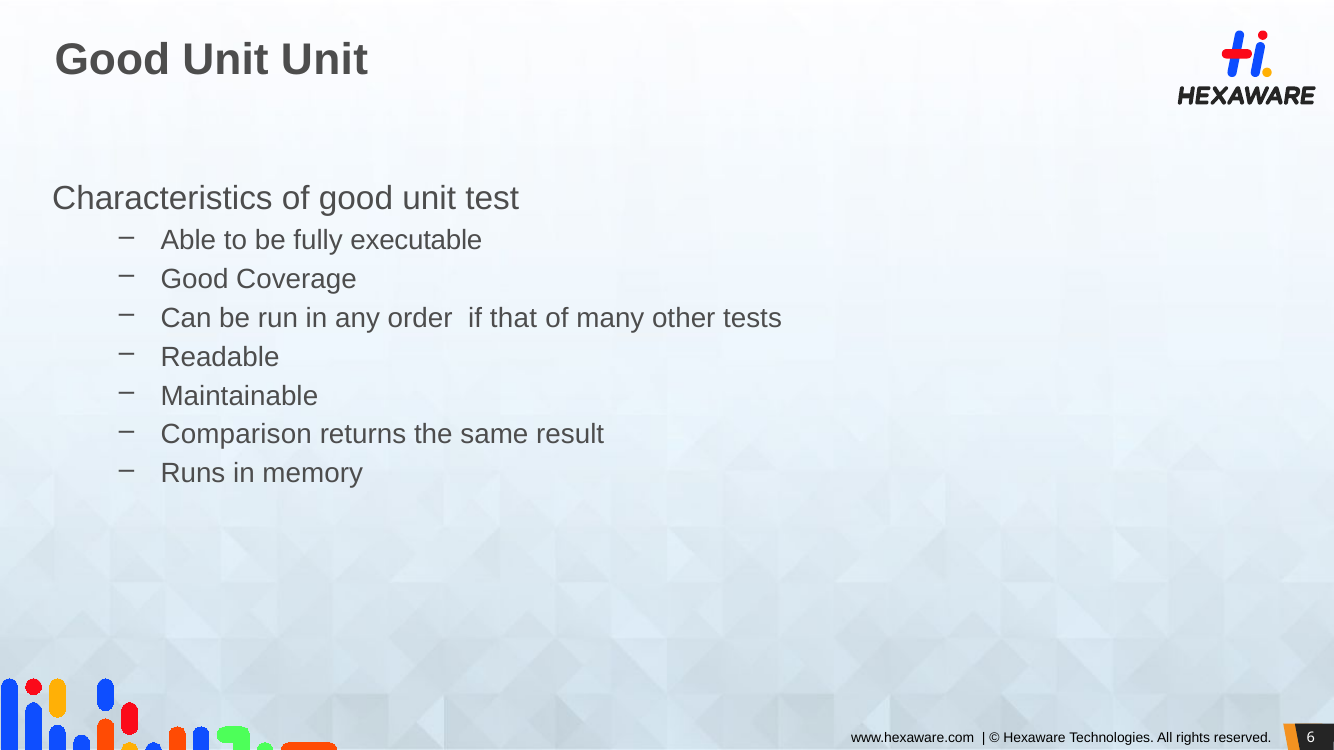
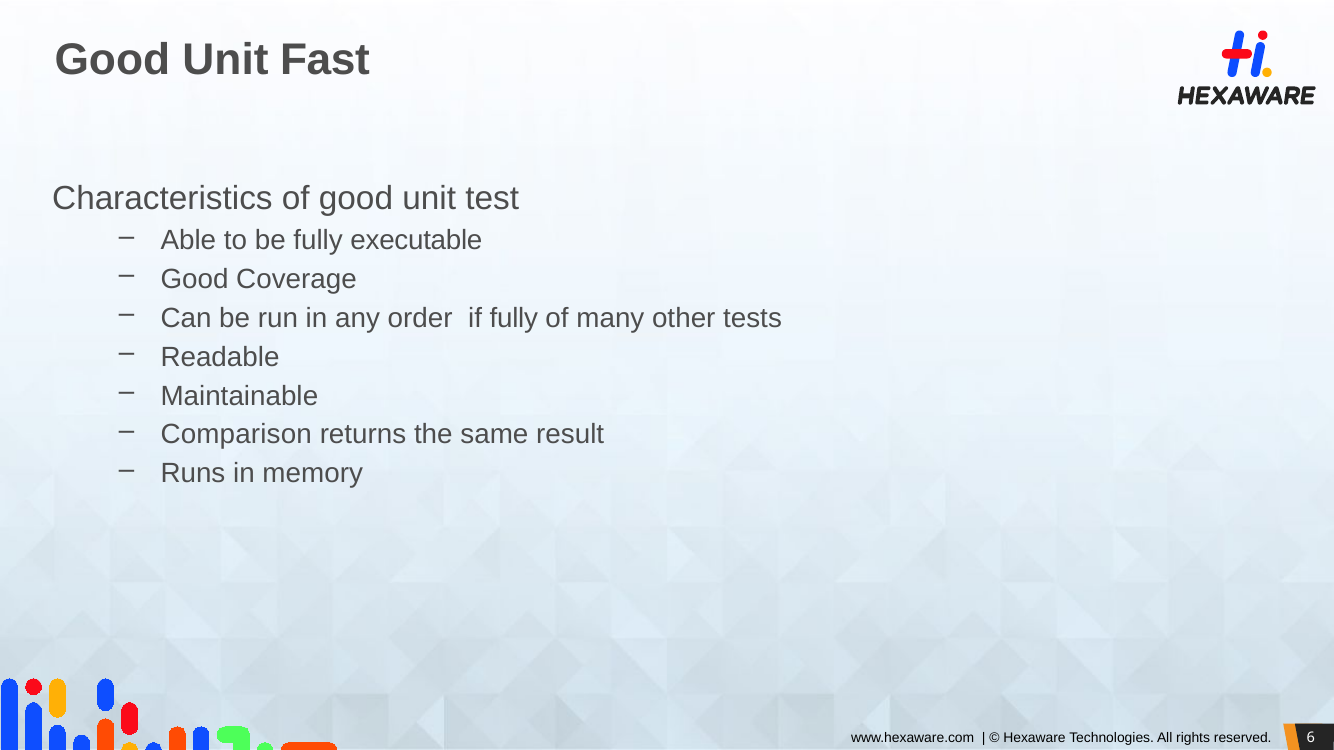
Unit Unit: Unit -> Fast
if that: that -> fully
